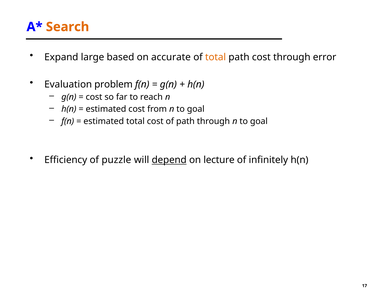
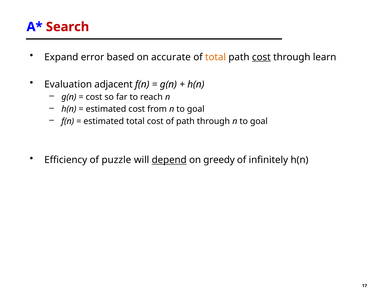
Search colour: orange -> red
large: large -> error
cost at (261, 57) underline: none -> present
error: error -> learn
problem: problem -> adjacent
lecture: lecture -> greedy
